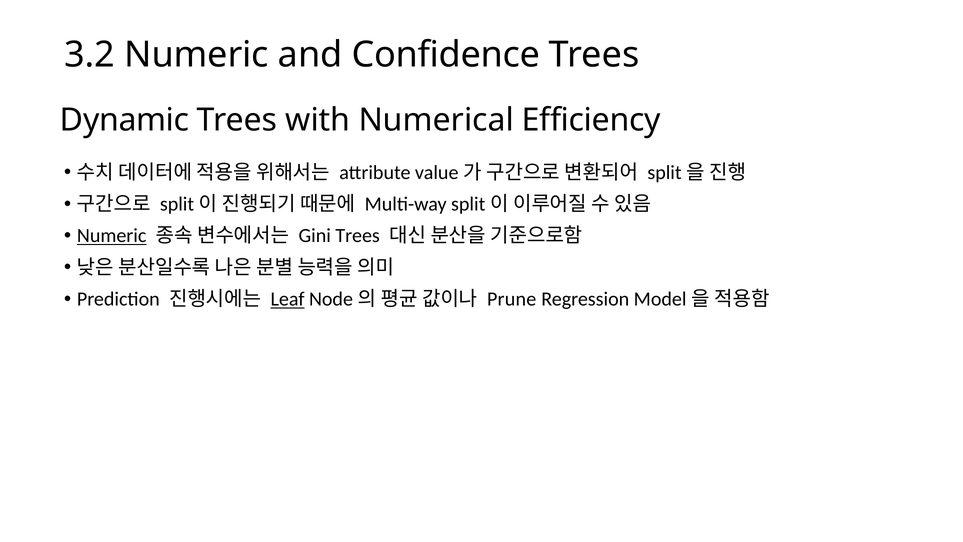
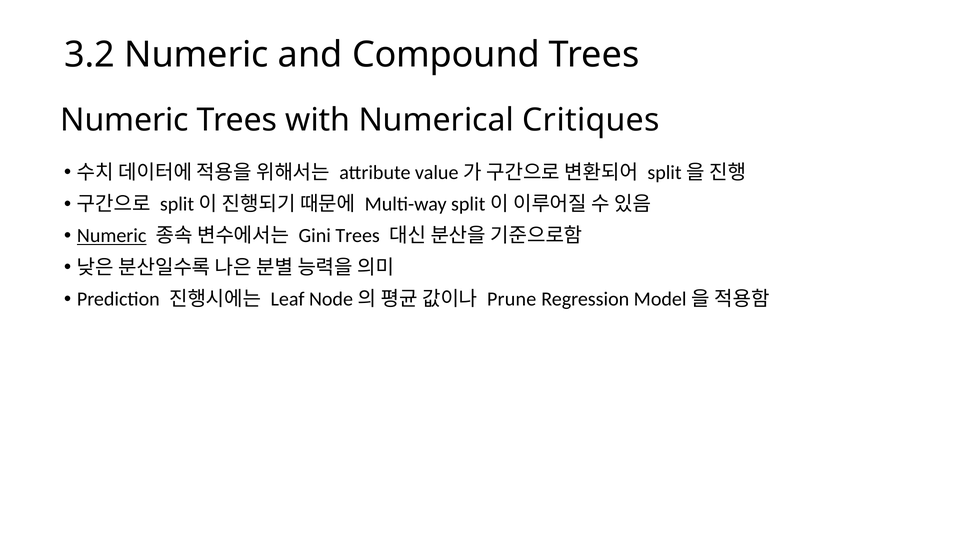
Confidence: Confidence -> Compound
Dynamic at (125, 120): Dynamic -> Numeric
Efficiency: Efficiency -> Critiques
Leaf underline: present -> none
